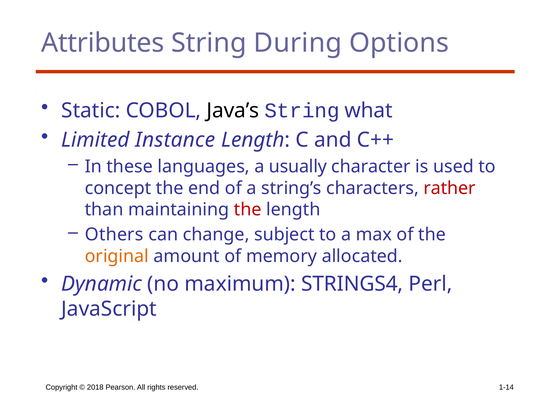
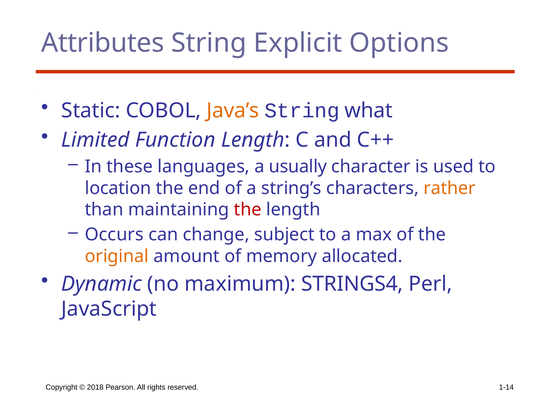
During: During -> Explicit
Java’s colour: black -> orange
Instance: Instance -> Function
concept: concept -> location
rather colour: red -> orange
Others: Others -> Occurs
